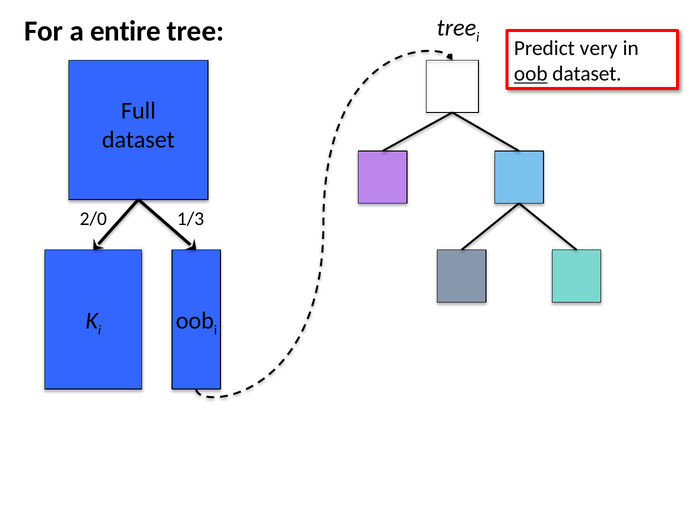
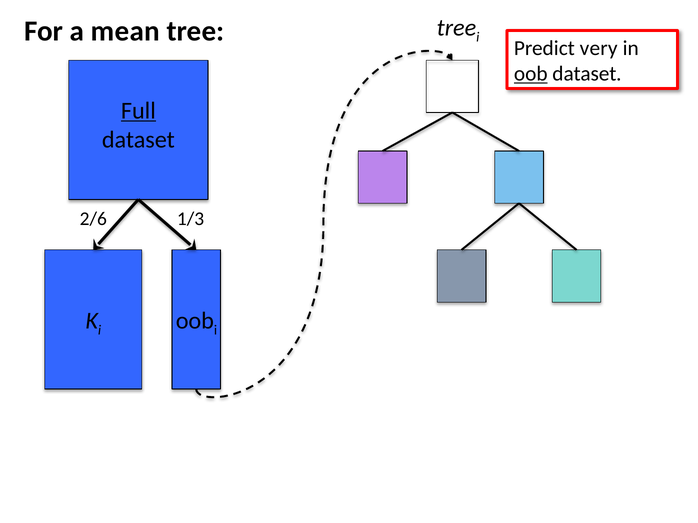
entire: entire -> mean
Full underline: none -> present
2/0: 2/0 -> 2/6
